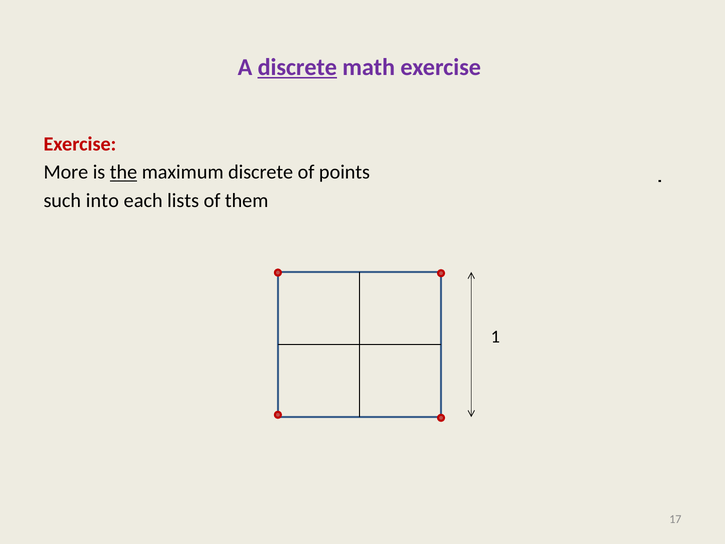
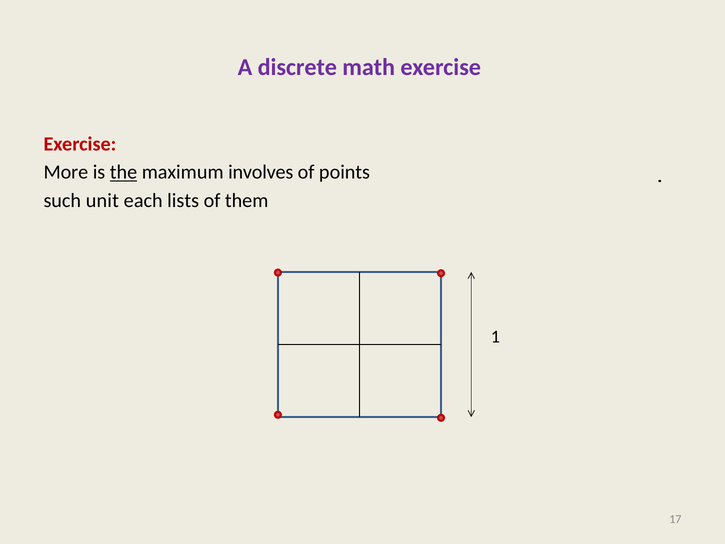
discrete at (297, 67) underline: present -> none
maximum discrete: discrete -> involves
such into: into -> unit
